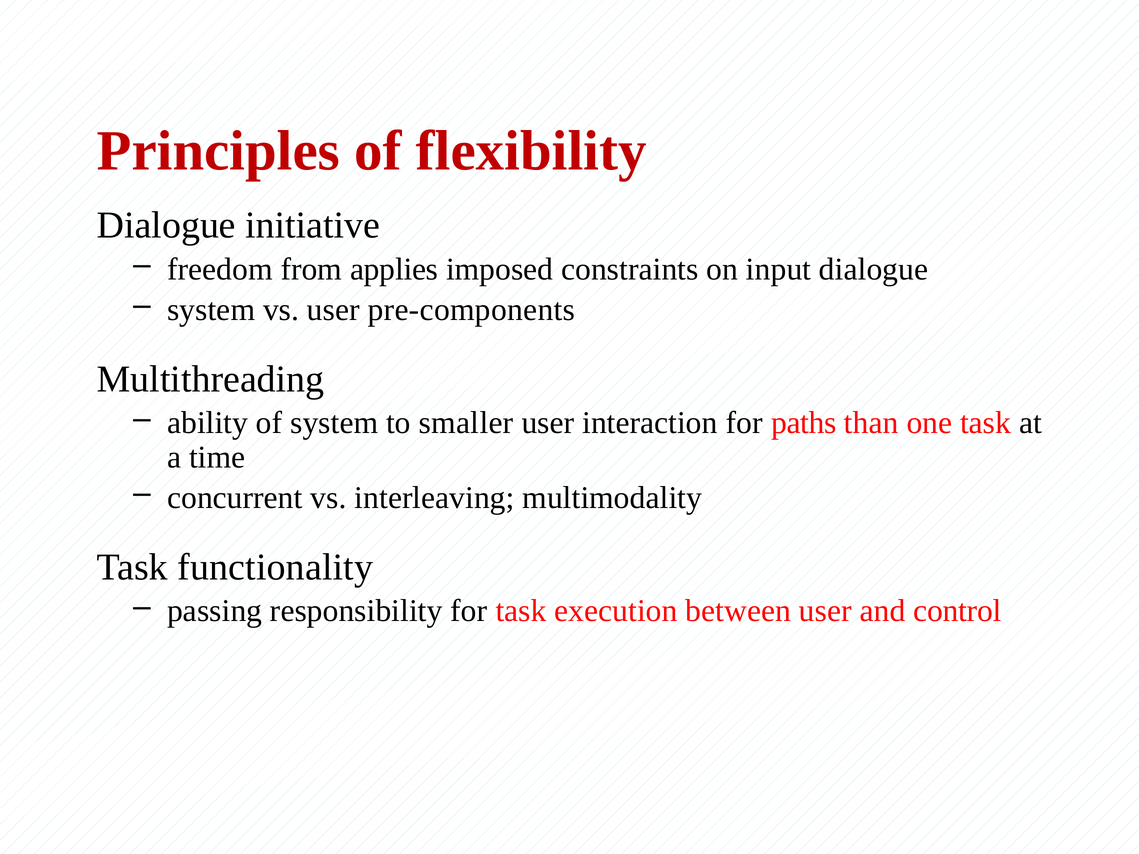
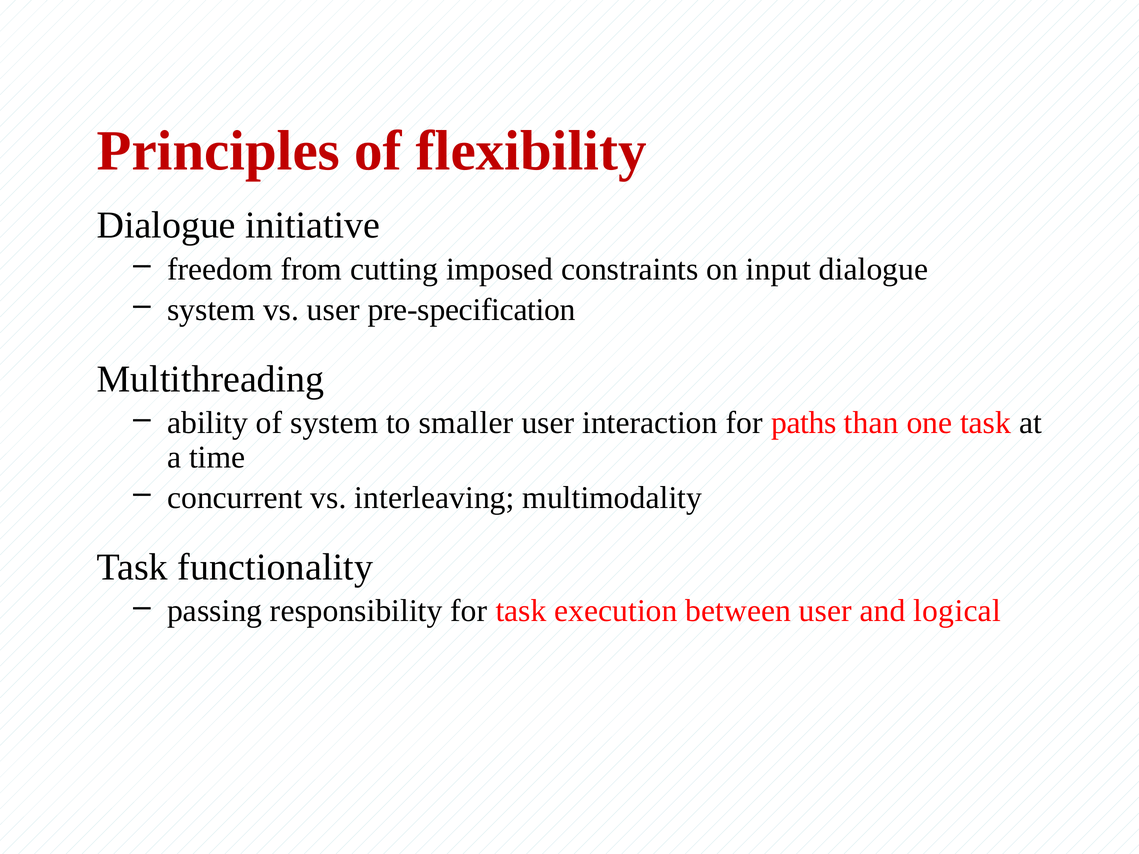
applies: applies -> cutting
pre-components: pre-components -> pre-specification
control: control -> logical
